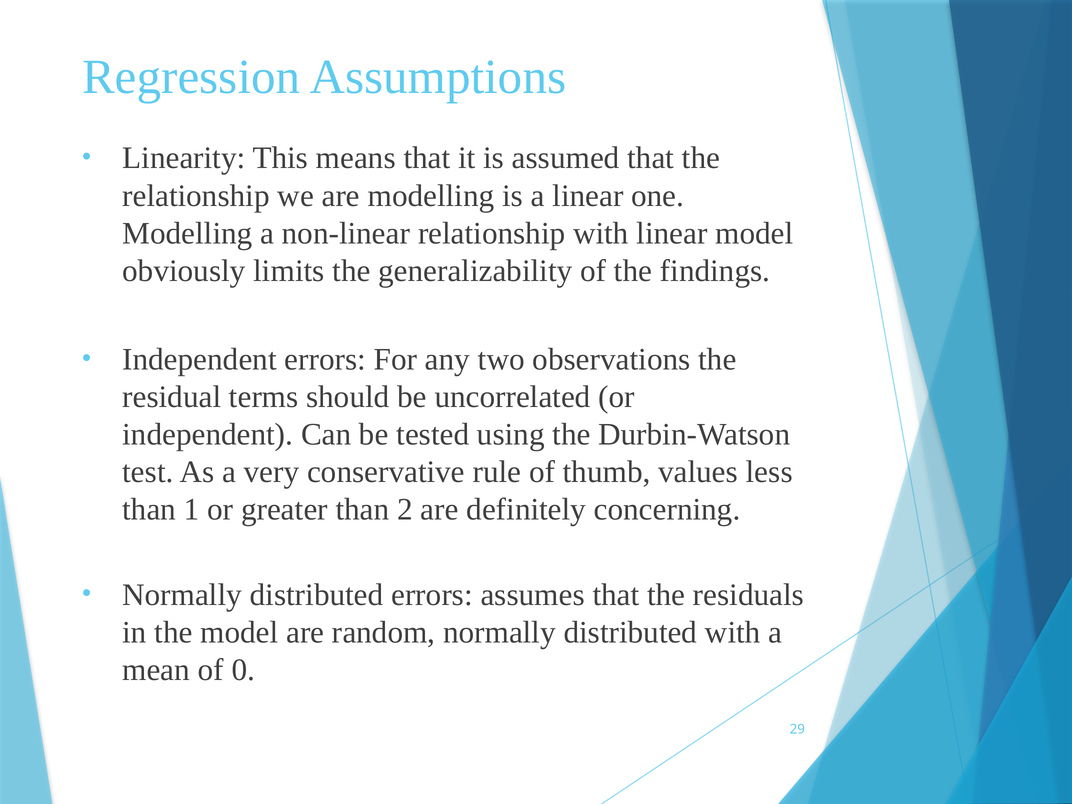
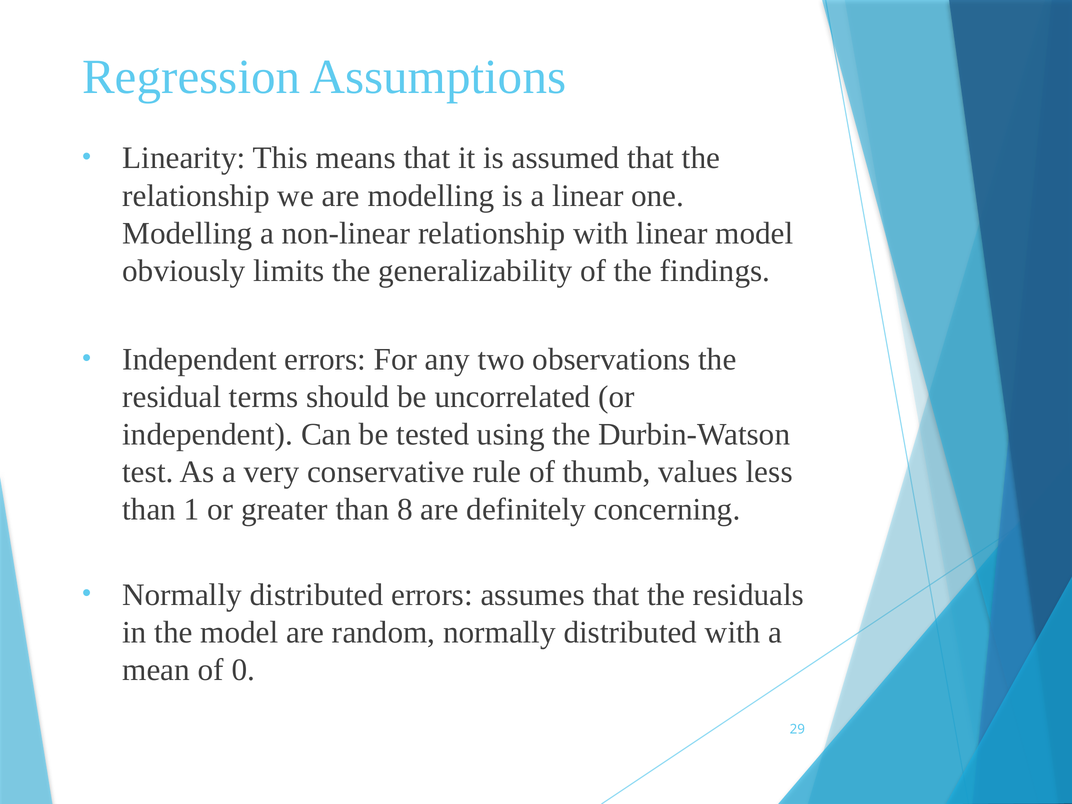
2: 2 -> 8
